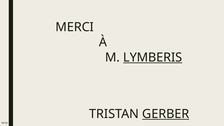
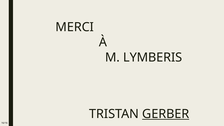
LYMBERIS underline: present -> none
